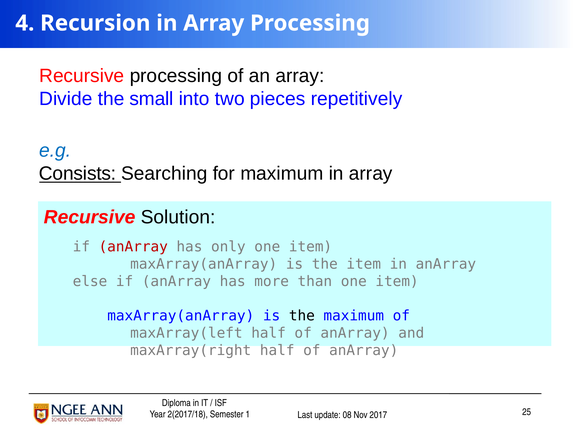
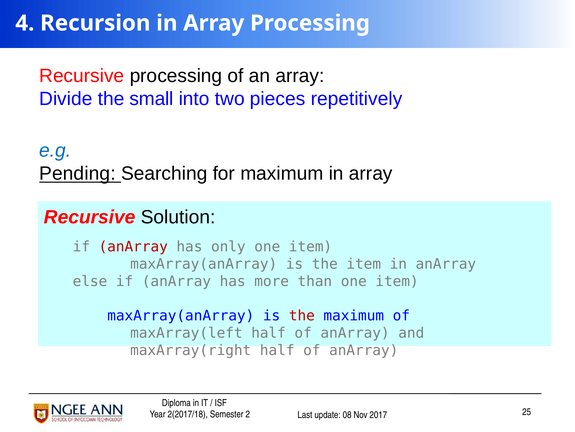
Consists: Consists -> Pending
the at (302, 315) colour: black -> red
1: 1 -> 2
